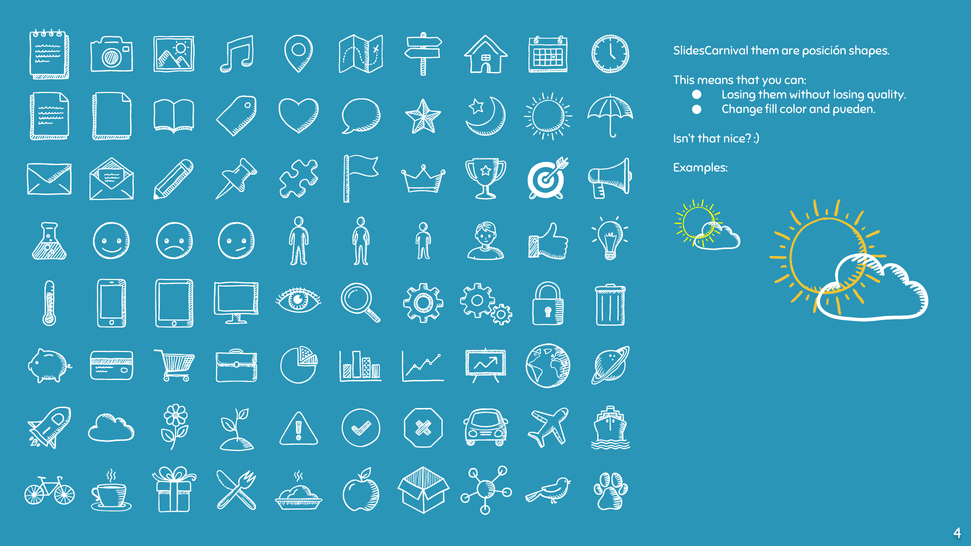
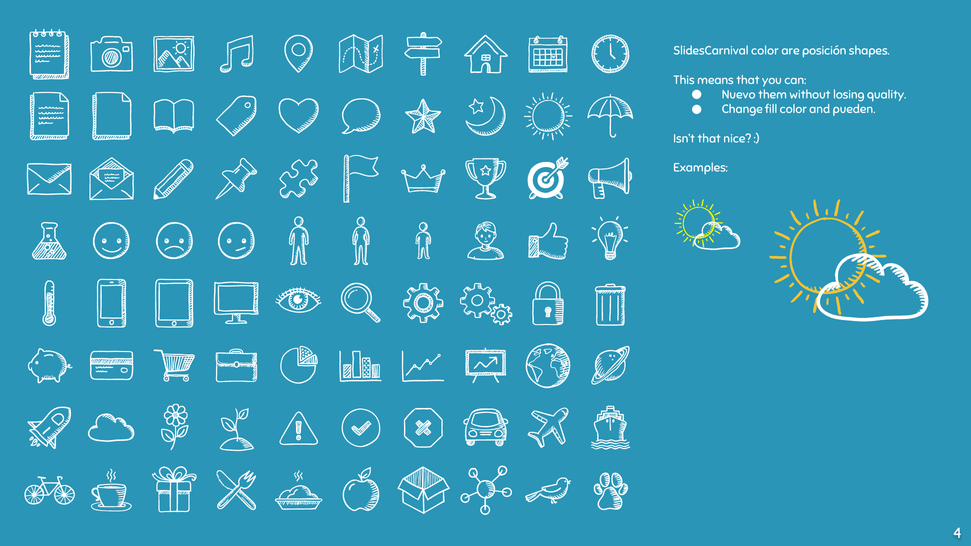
SlidesCarnival them: them -> color
Losing at (739, 95): Losing -> Nuevo
